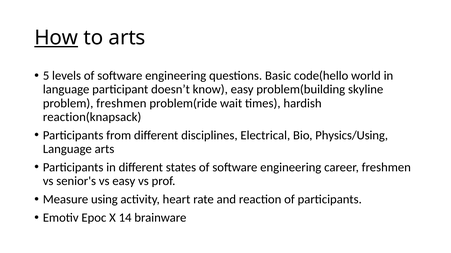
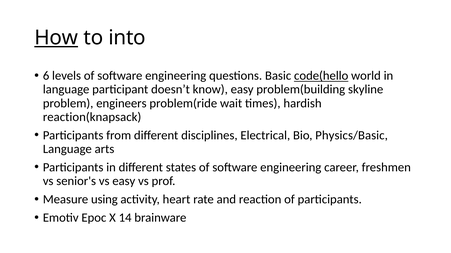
to arts: arts -> into
5: 5 -> 6
code(hello underline: none -> present
problem freshmen: freshmen -> engineers
Physics/Using: Physics/Using -> Physics/Basic
